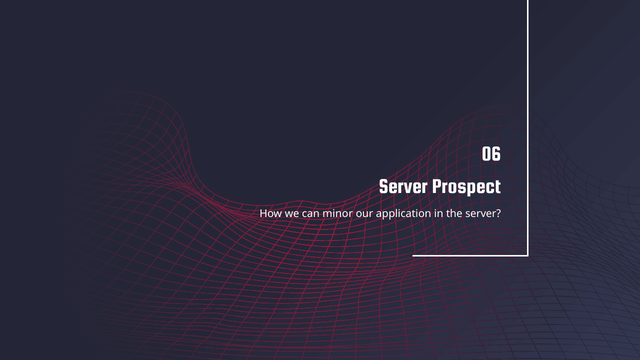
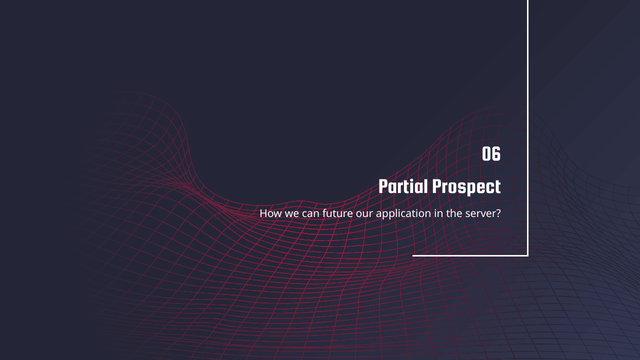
Server at (403, 186): Server -> Partial
minor: minor -> future
